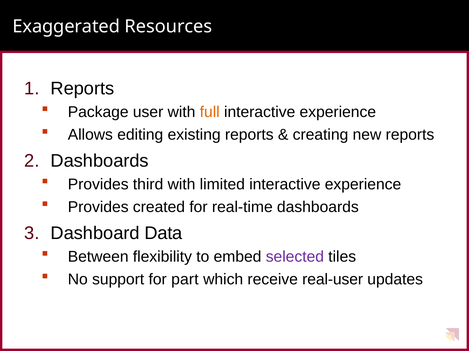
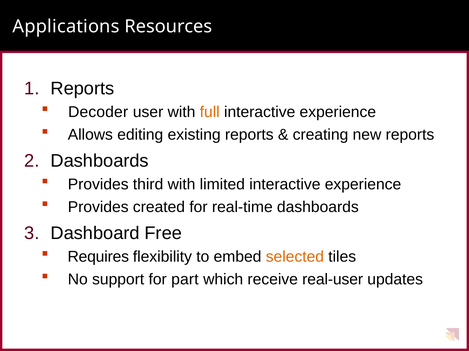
Exaggerated: Exaggerated -> Applications
Package: Package -> Decoder
Data: Data -> Free
Between: Between -> Requires
selected colour: purple -> orange
